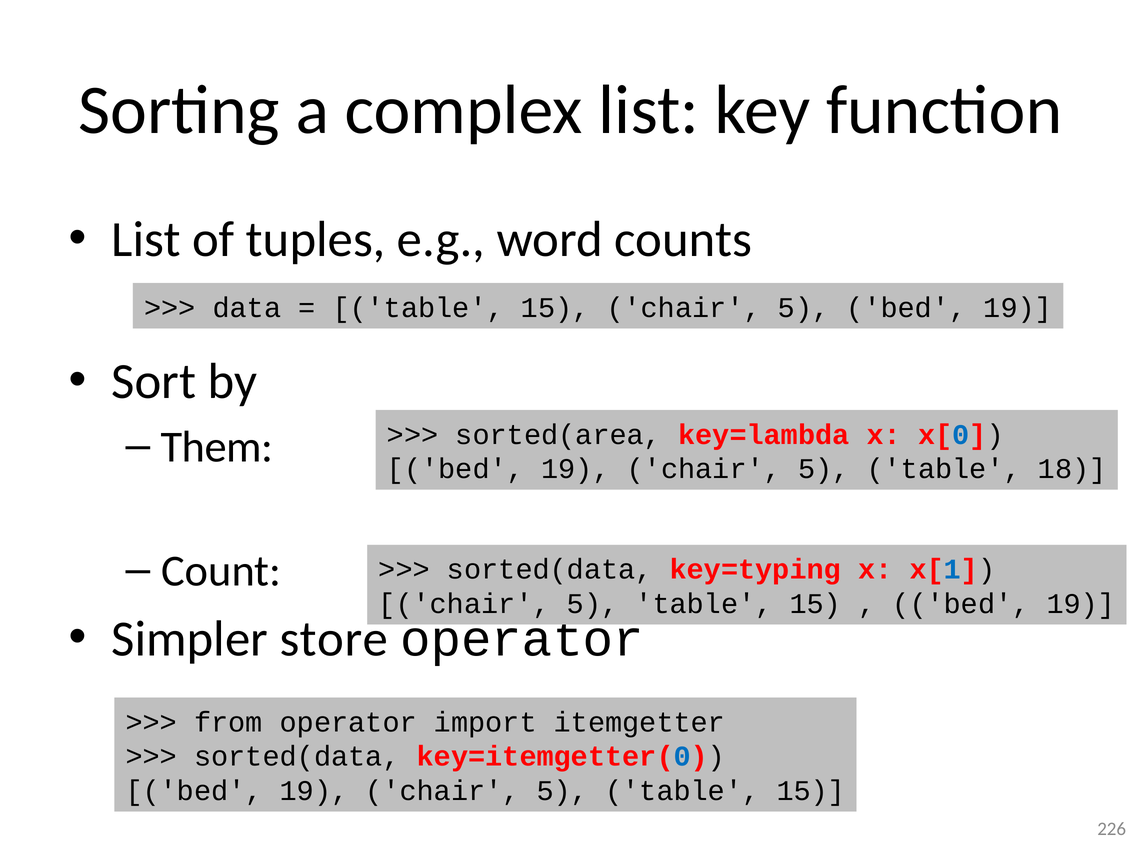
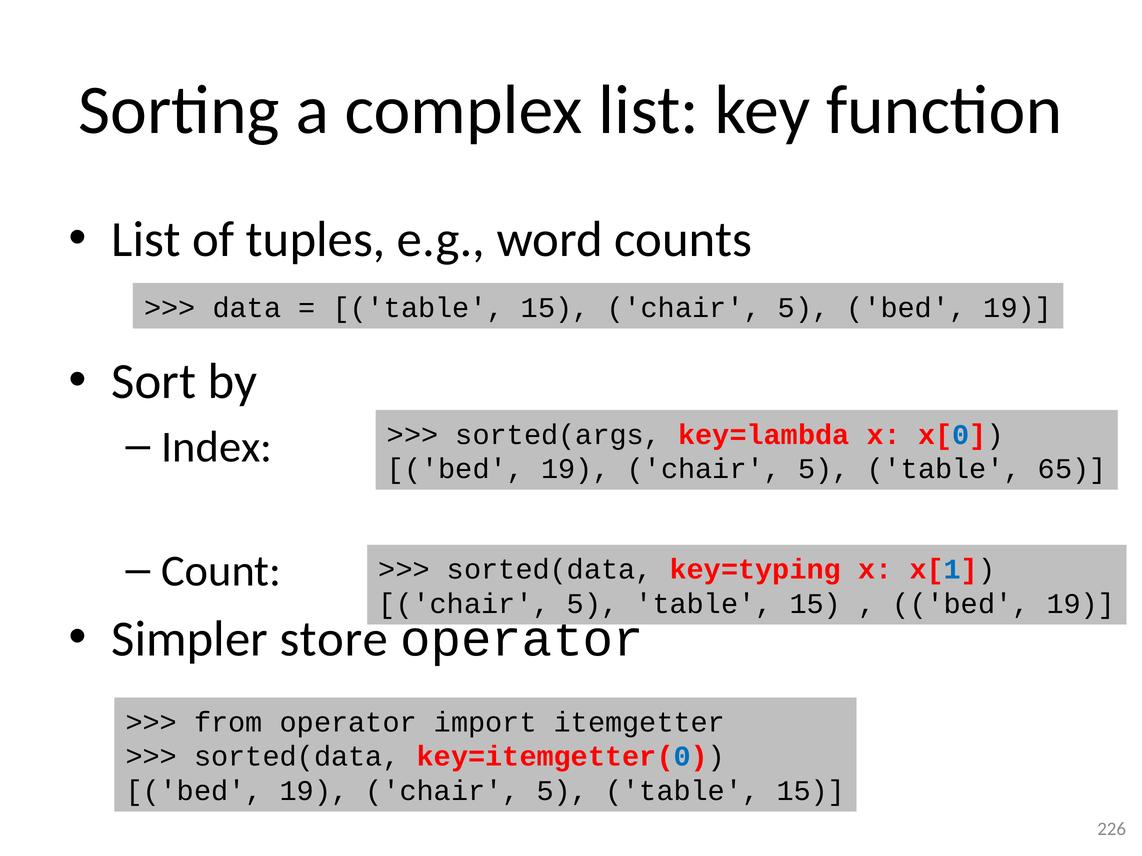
sorted(area: sorted(area -> sorted(args
Them: Them -> Index
18: 18 -> 65
